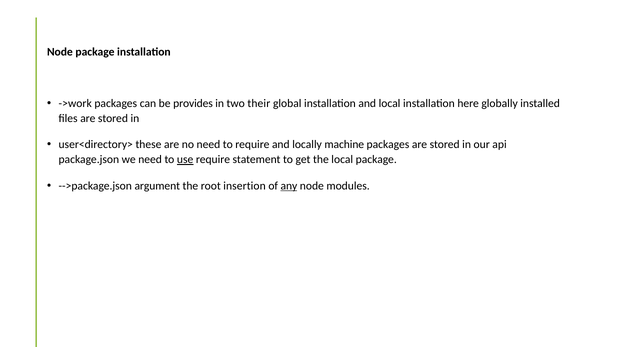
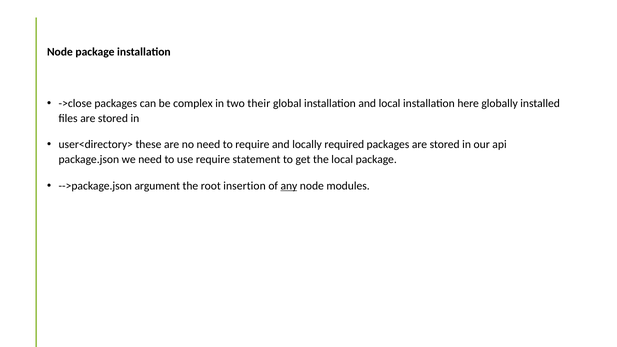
->work: ->work -> ->close
provides: provides -> complex
machine: machine -> required
use underline: present -> none
